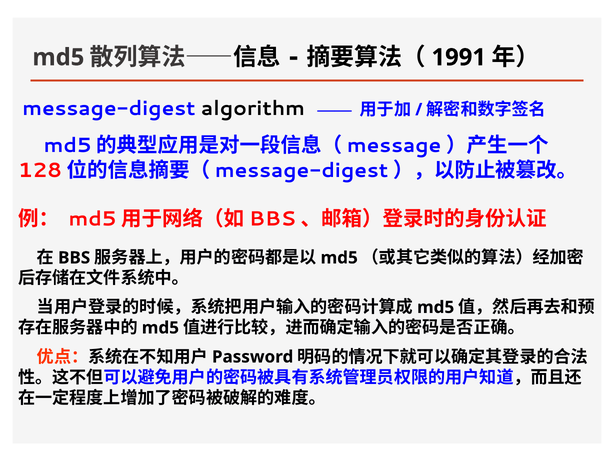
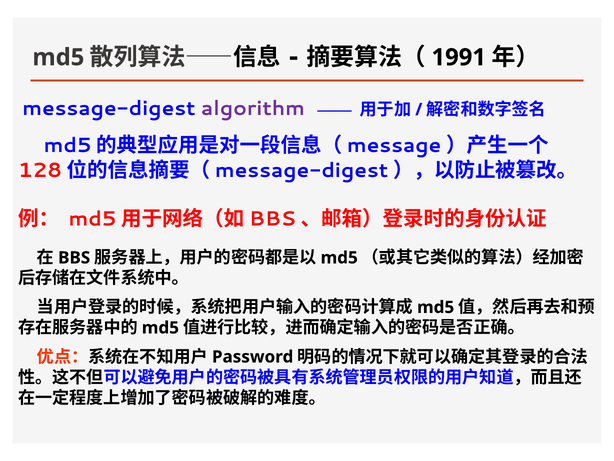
algorithm colour: black -> purple
